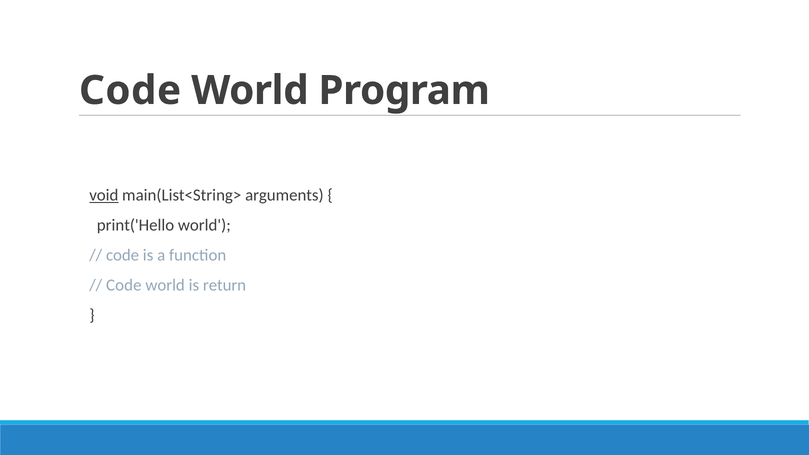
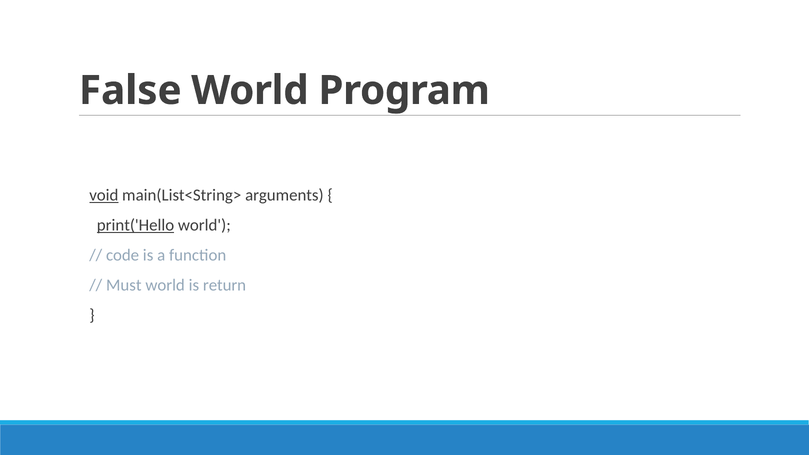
Code at (130, 91): Code -> False
print('Hello underline: none -> present
Code at (124, 285): Code -> Must
